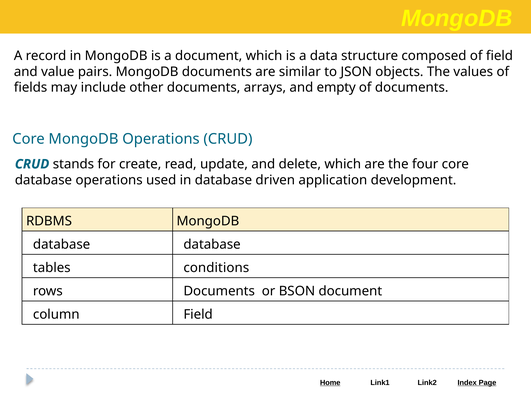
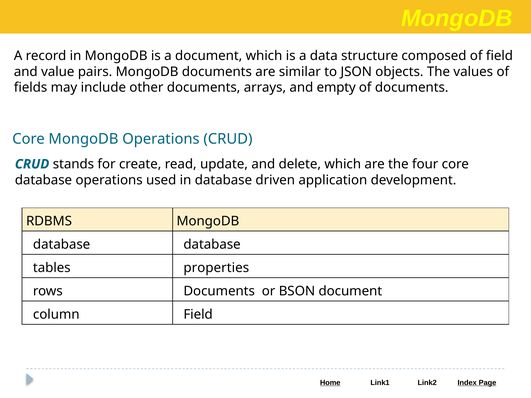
conditions: conditions -> properties
